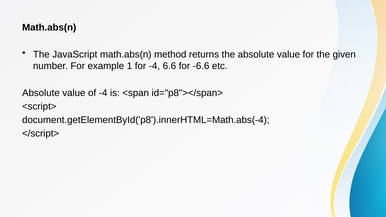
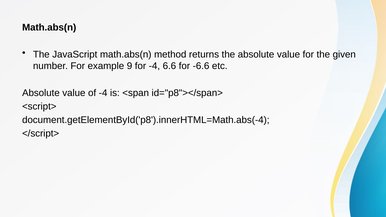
1: 1 -> 9
